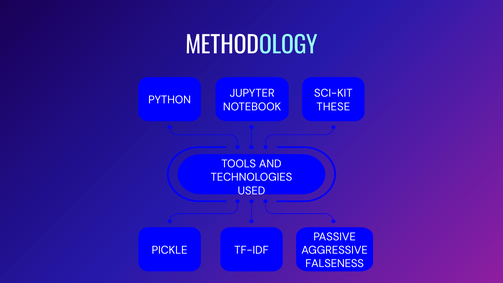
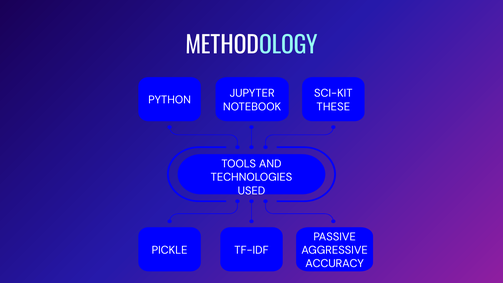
FALSENESS: FALSENESS -> ACCURACY
